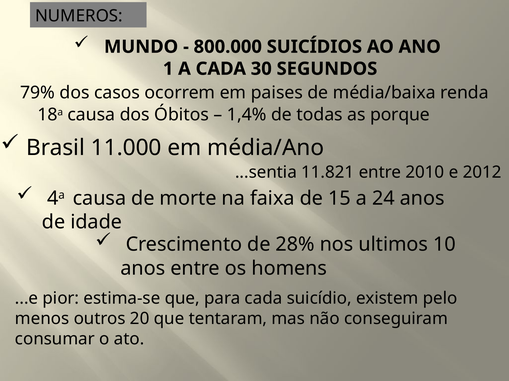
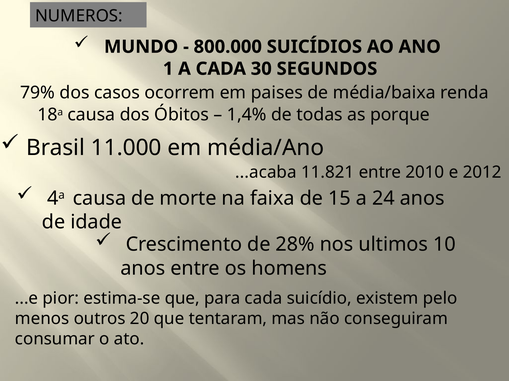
...sentia: ...sentia -> ...acaba
